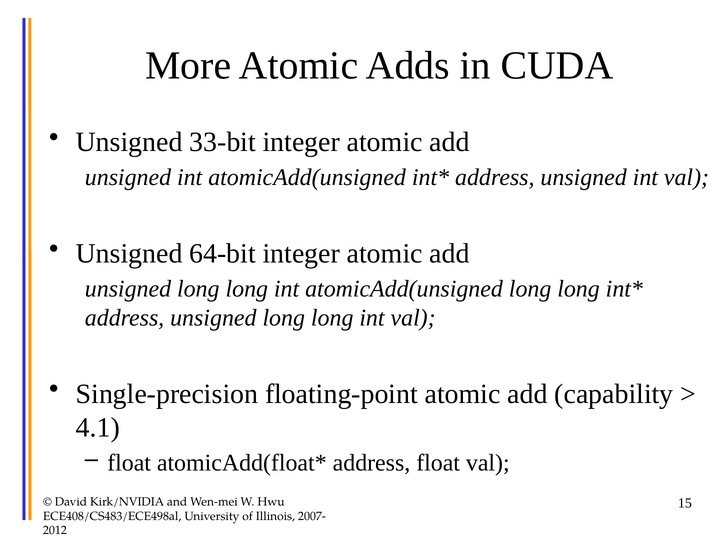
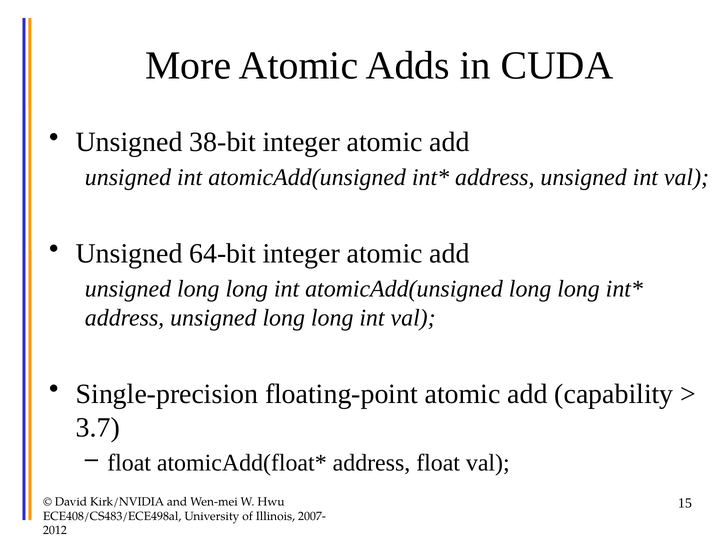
33-bit: 33-bit -> 38-bit
4.1: 4.1 -> 3.7
